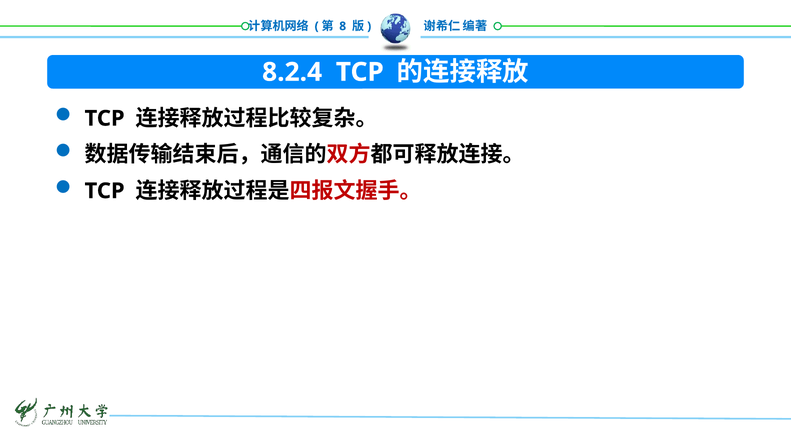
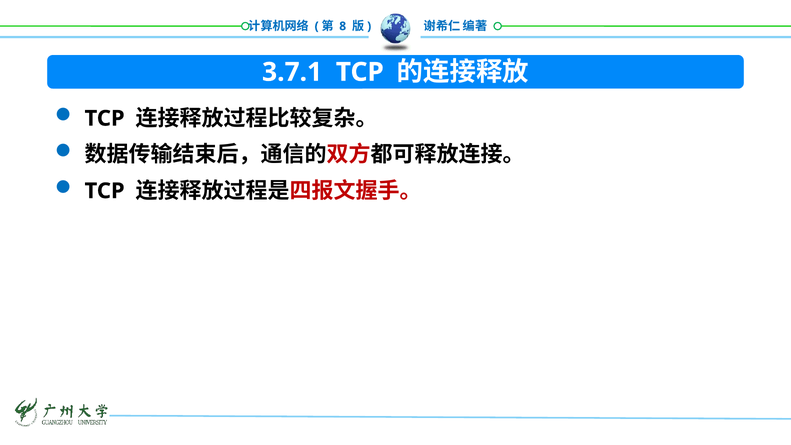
8.2.4: 8.2.4 -> 3.7.1
